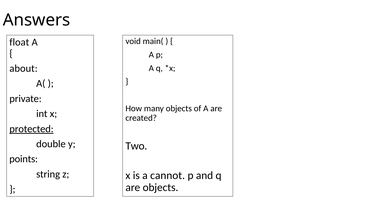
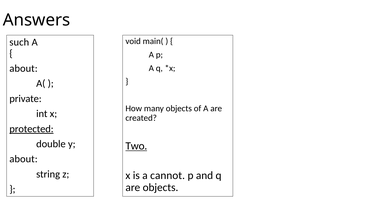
float: float -> such
Two underline: none -> present
points at (24, 159): points -> about
